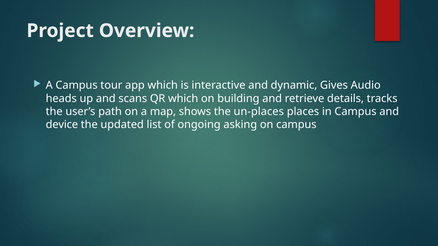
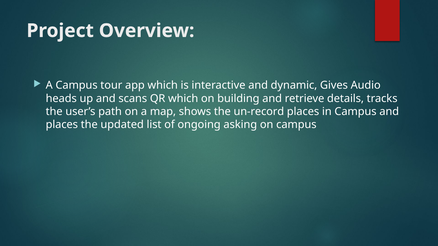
un-places: un-places -> un-record
device at (62, 125): device -> places
